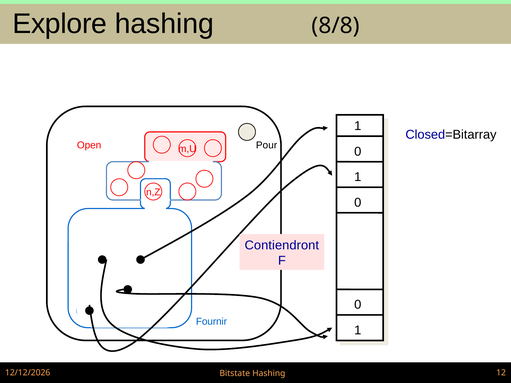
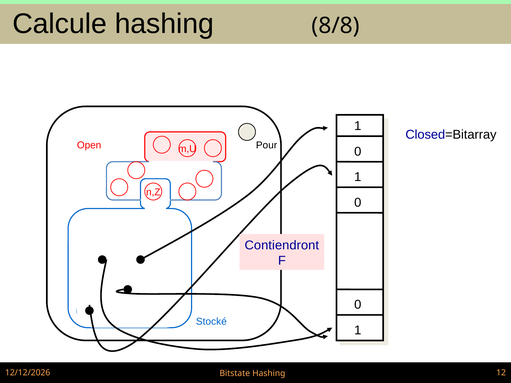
Explore: Explore -> Calcule
Fournir: Fournir -> Stocké
